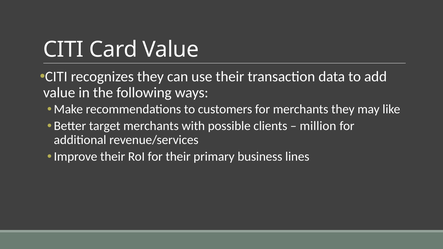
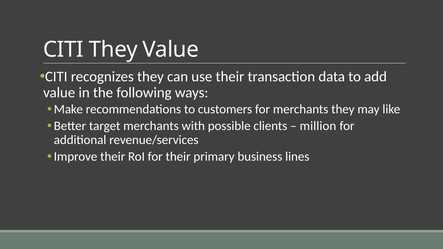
CITI Card: Card -> They
